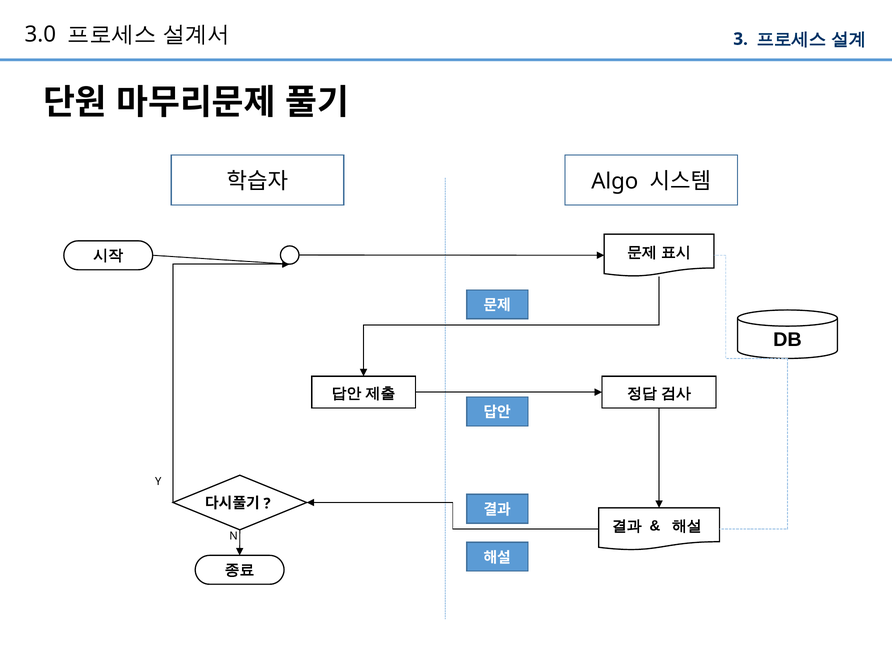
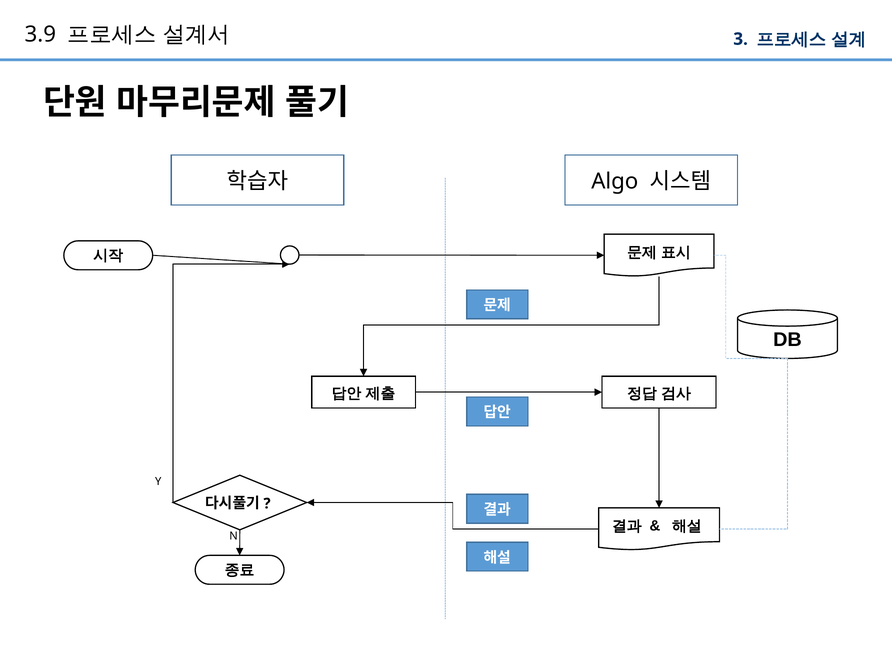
3.0: 3.0 -> 3.9
